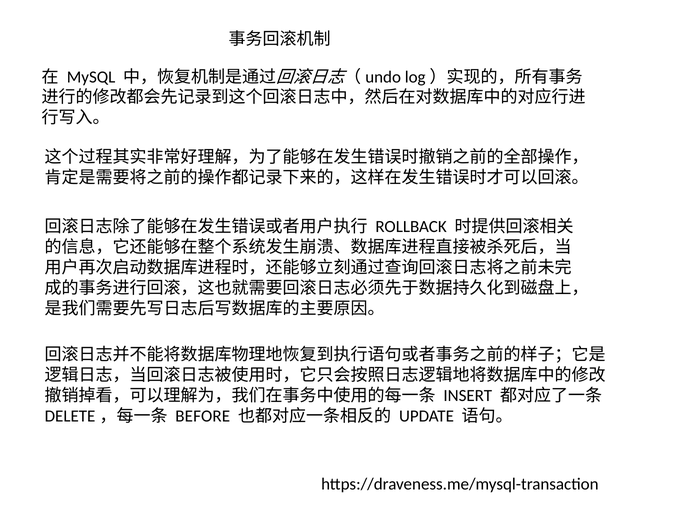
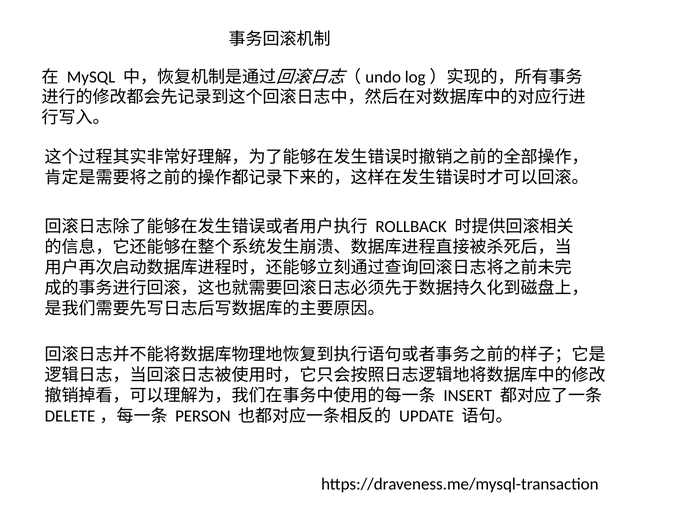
BEFORE: BEFORE -> PERSON
